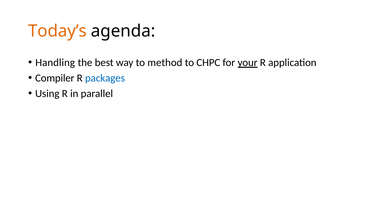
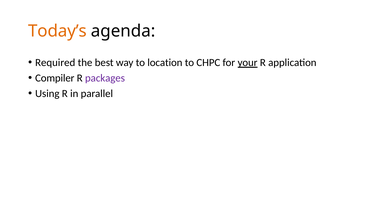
Handling: Handling -> Required
method: method -> location
packages colour: blue -> purple
